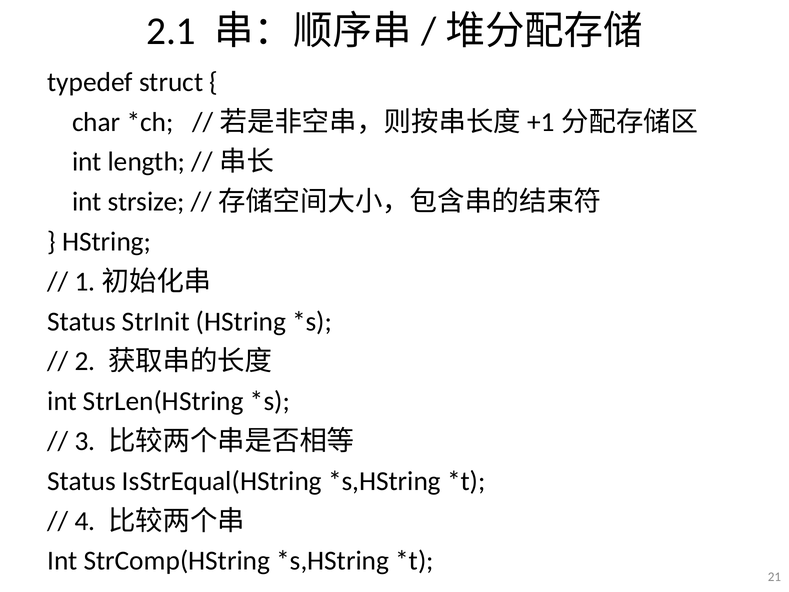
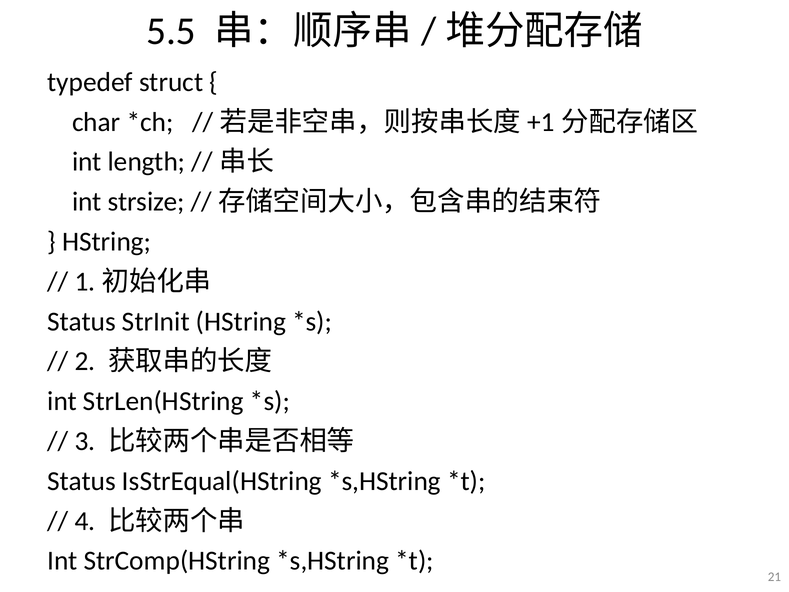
2.1: 2.1 -> 5.5
